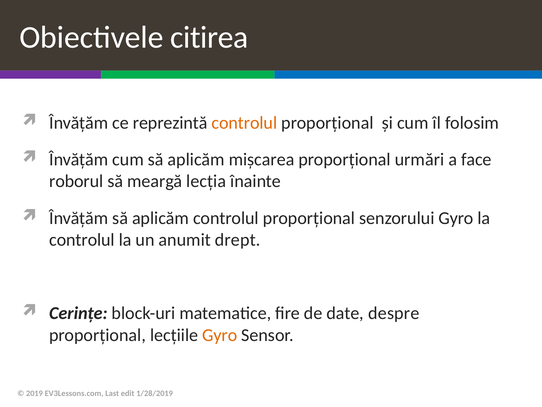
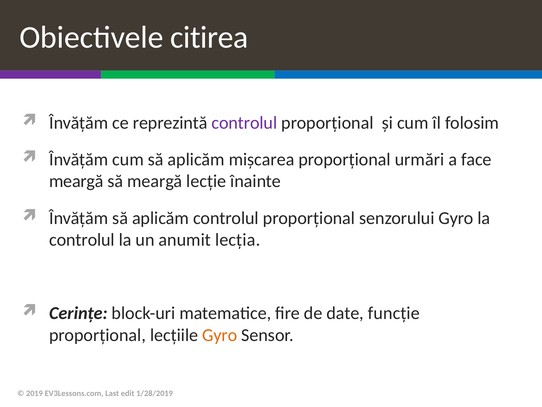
controlul at (244, 123) colour: orange -> purple
roborul at (76, 181): roborul -> meargă
lecția: lecția -> lecție
drept: drept -> lecția
despre: despre -> funcție
